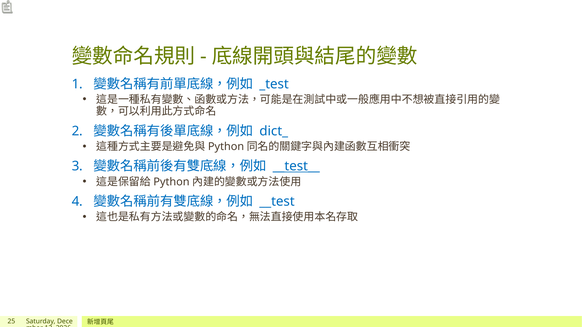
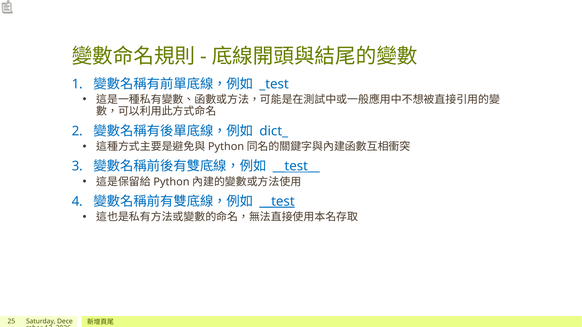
__test underline: none -> present
